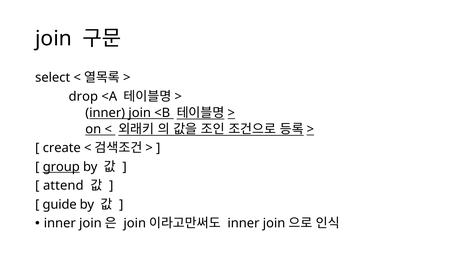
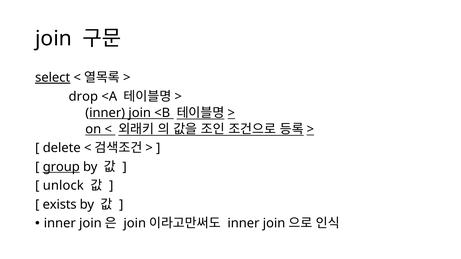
select underline: none -> present
create: create -> delete
attend: attend -> unlock
guide: guide -> exists
